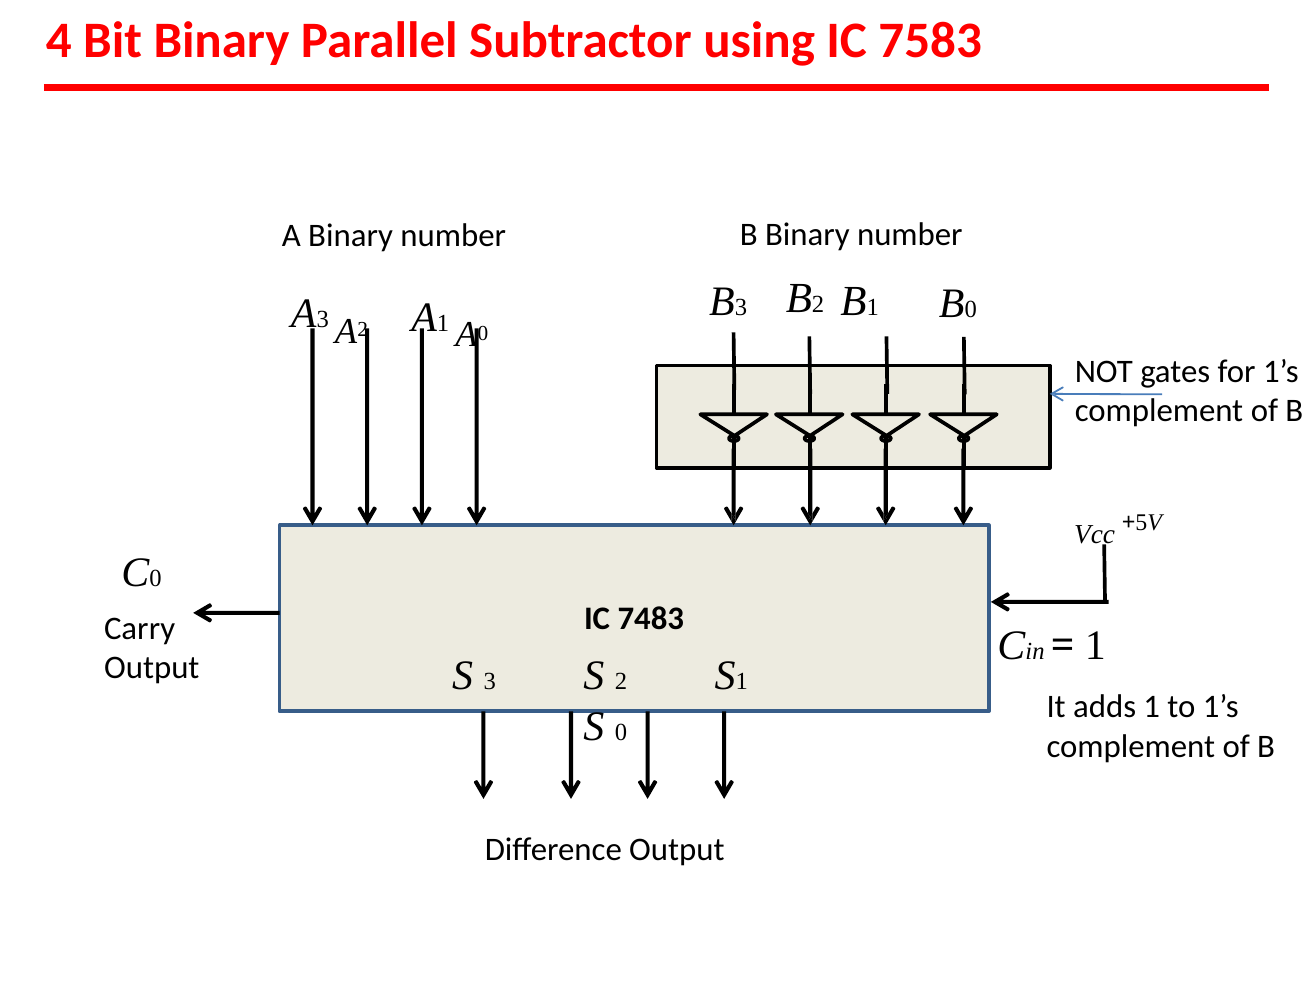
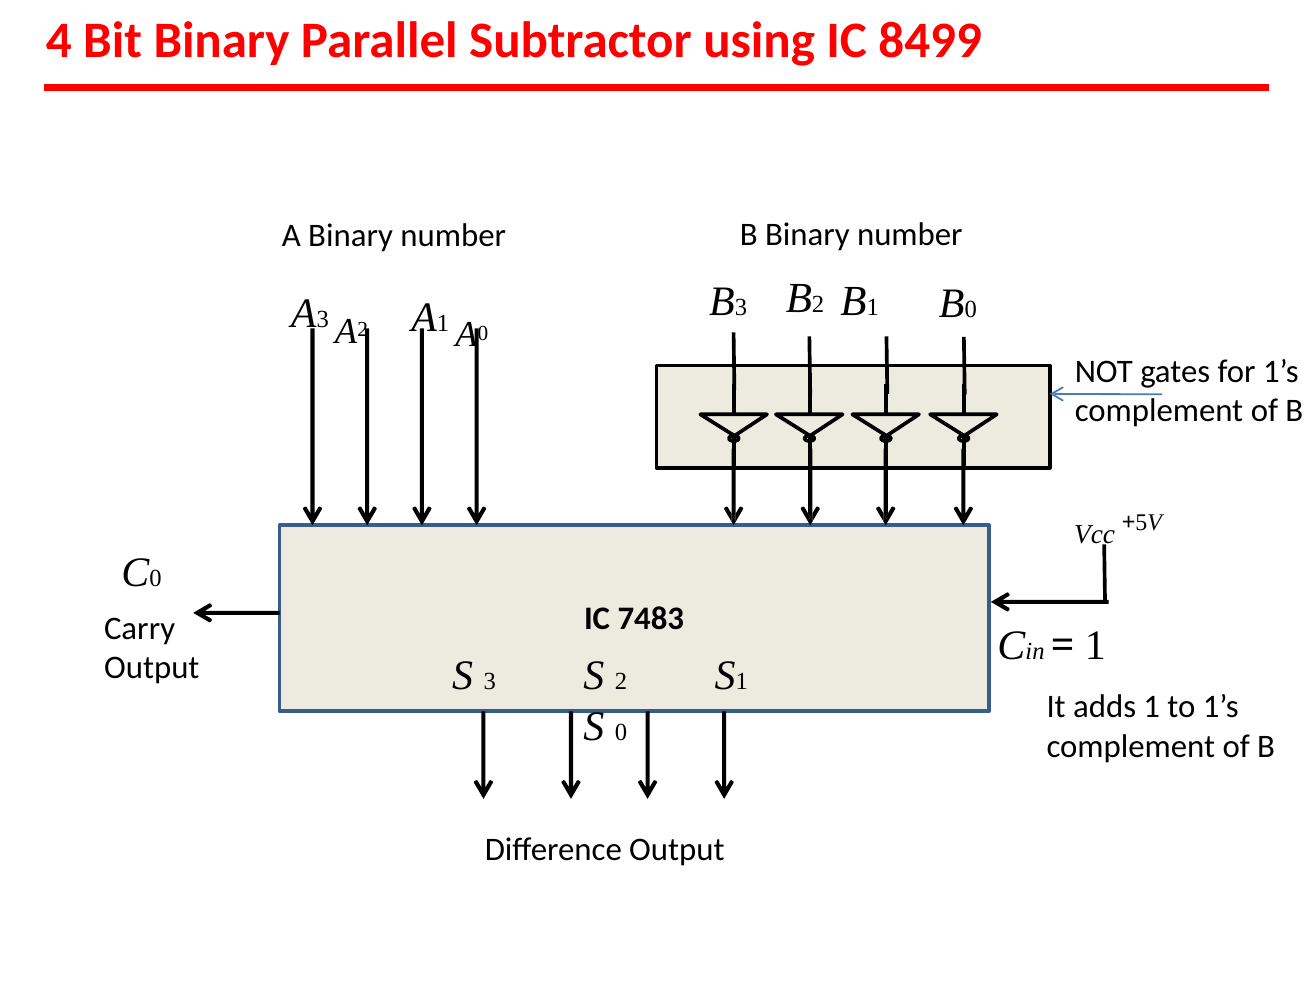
7583: 7583 -> 8499
